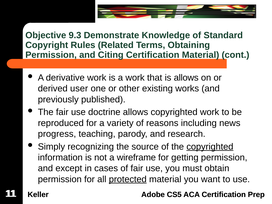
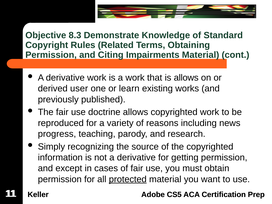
9.3: 9.3 -> 8.3
Citing Certification: Certification -> Impairments
other: other -> learn
copyrighted at (210, 147) underline: present -> none
not a wireframe: wireframe -> derivative
